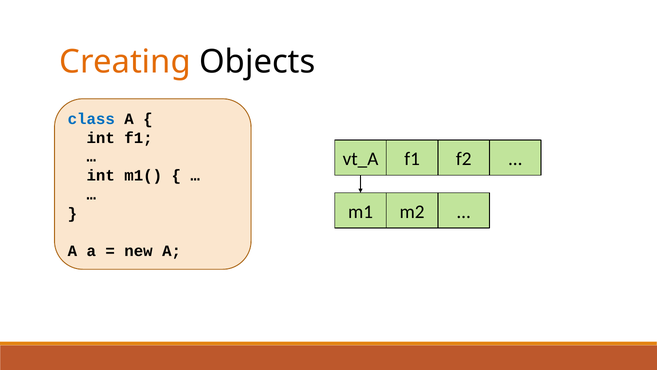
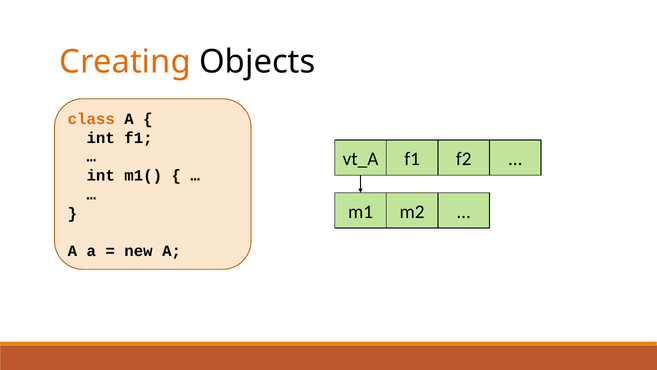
class colour: blue -> orange
